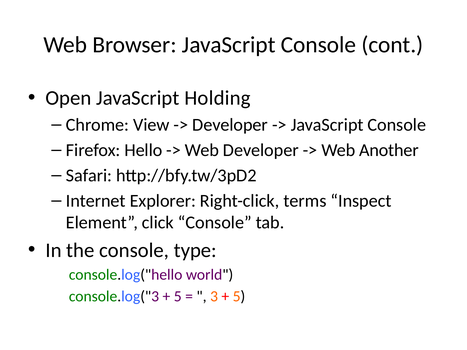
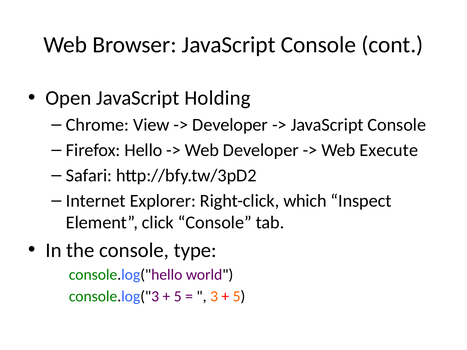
Another: Another -> Execute
terms: terms -> which
